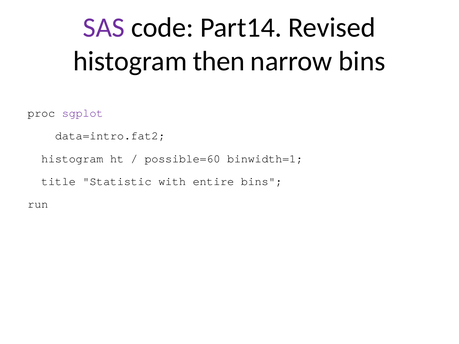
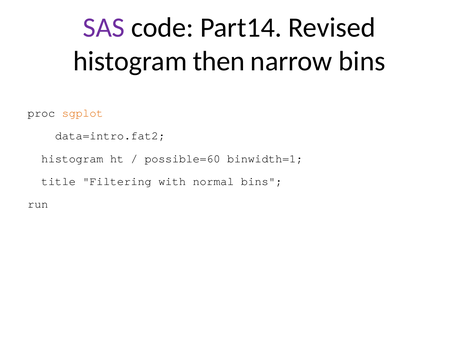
sgplot colour: purple -> orange
Statistic: Statistic -> Filtering
entire: entire -> normal
